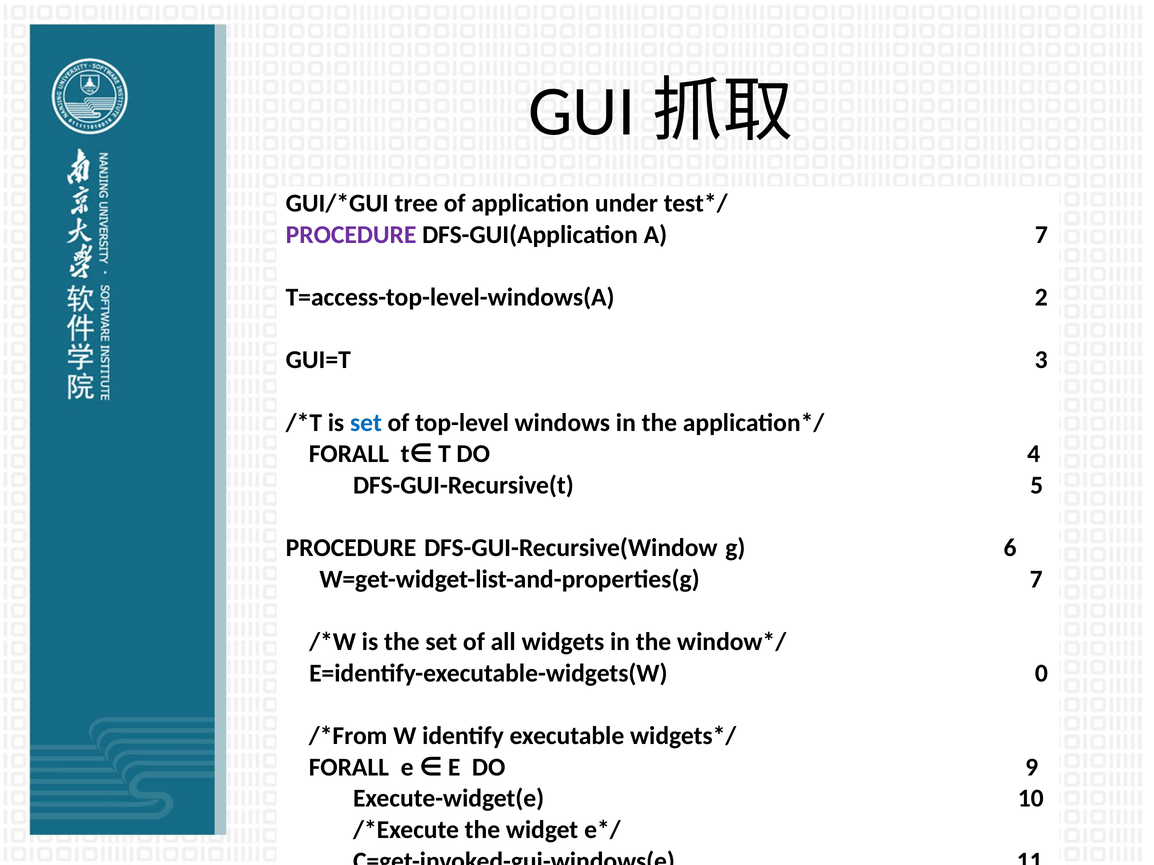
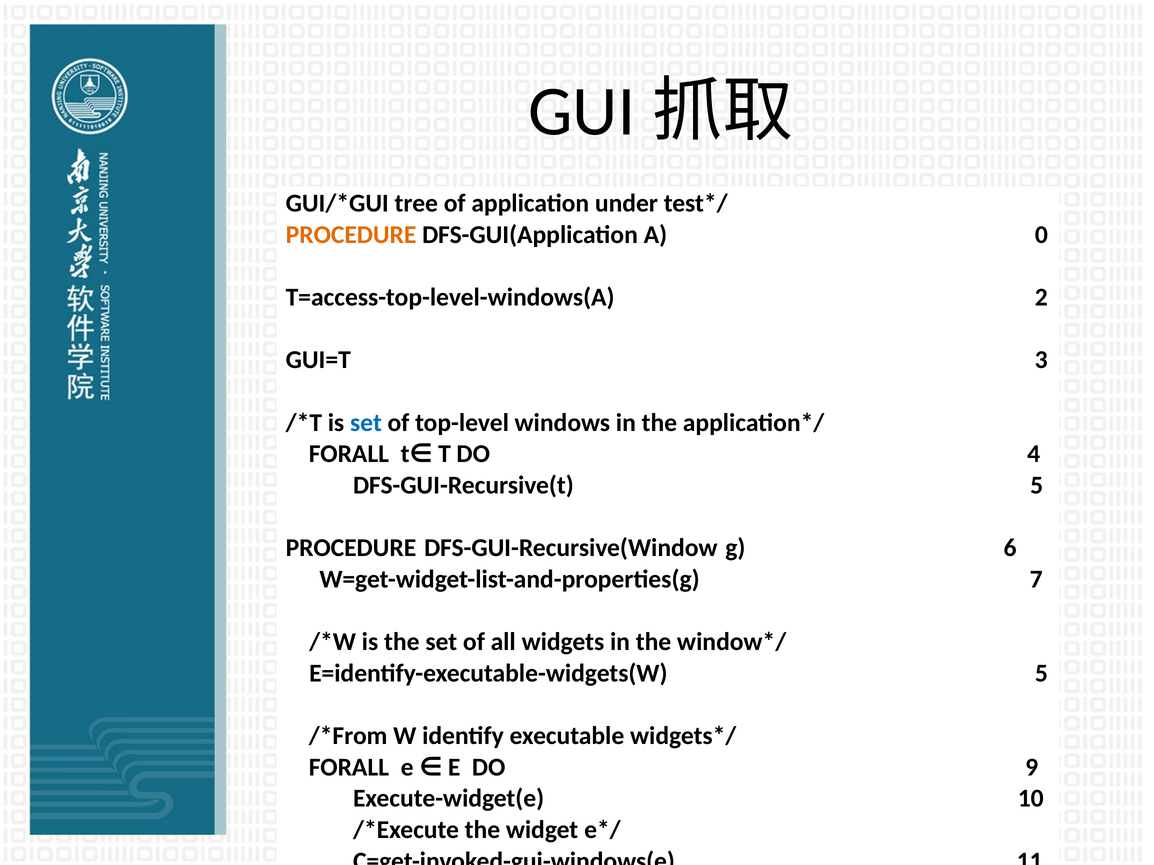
PROCEDURE at (351, 235) colour: purple -> orange
A 7: 7 -> 0
E=identify-executable-widgets(W 0: 0 -> 5
